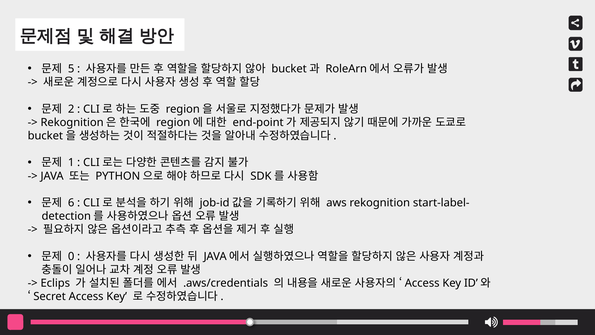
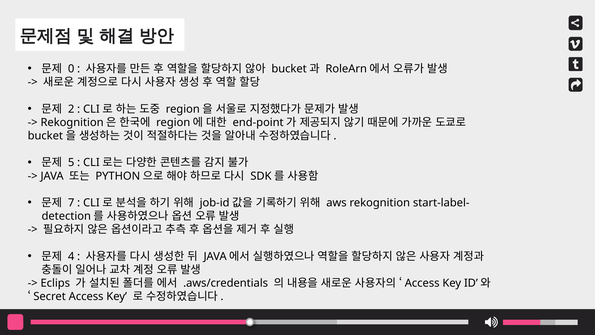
5: 5 -> 0
1: 1 -> 5
6: 6 -> 7
0: 0 -> 4
